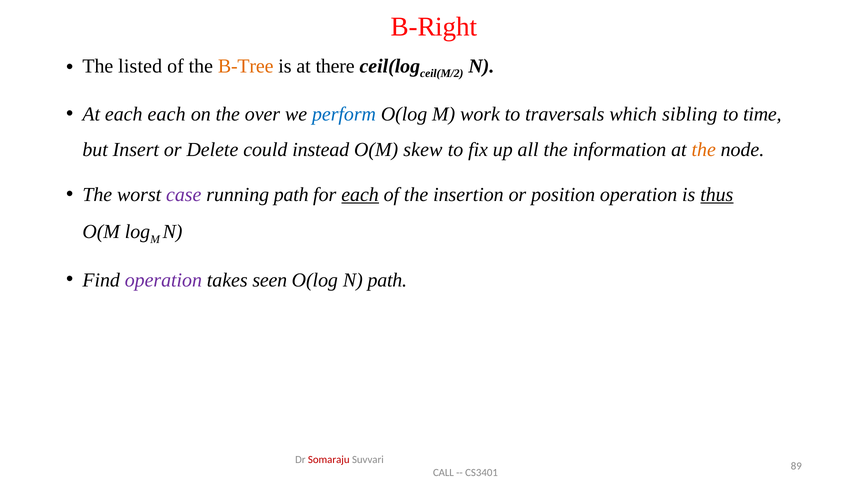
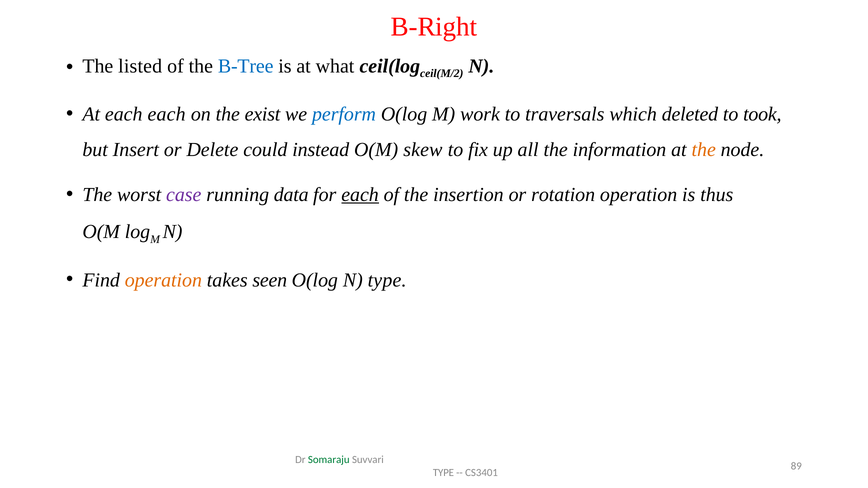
B-Tree colour: orange -> blue
there: there -> what
over: over -> exist
sibling: sibling -> deleted
time: time -> took
running path: path -> data
position: position -> rotation
thus underline: present -> none
operation at (163, 280) colour: purple -> orange
N path: path -> type
Somaraju colour: red -> green
CALL at (443, 473): CALL -> TYPE
